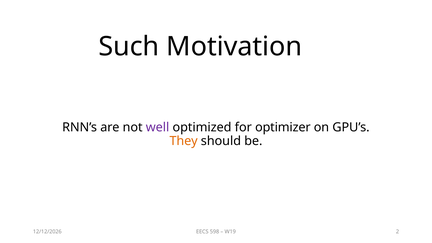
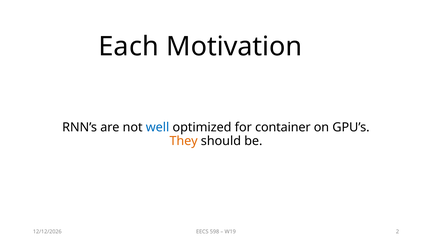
Such: Such -> Each
well colour: purple -> blue
optimizer: optimizer -> container
